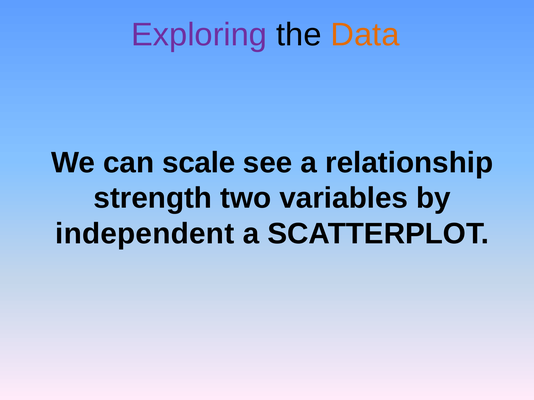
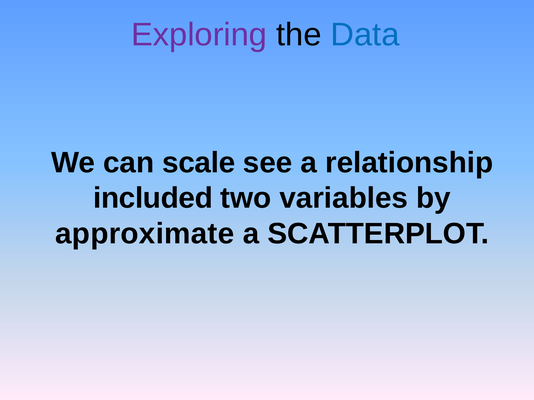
Data colour: orange -> blue
strength: strength -> included
independent: independent -> approximate
